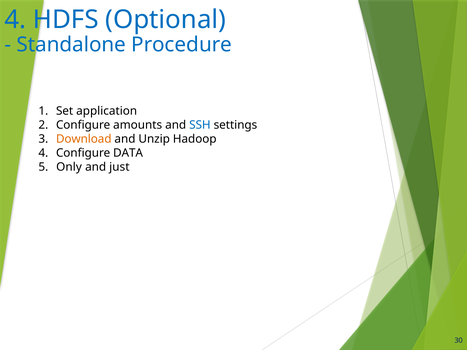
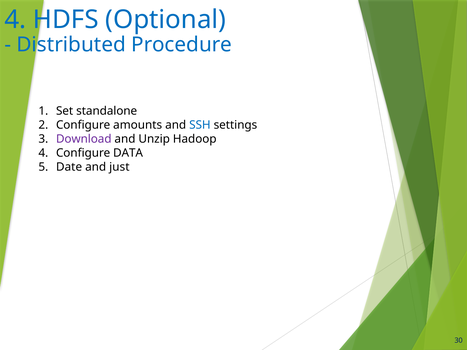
Standalone: Standalone -> Distributed
application: application -> standalone
Download colour: orange -> purple
Only: Only -> Date
